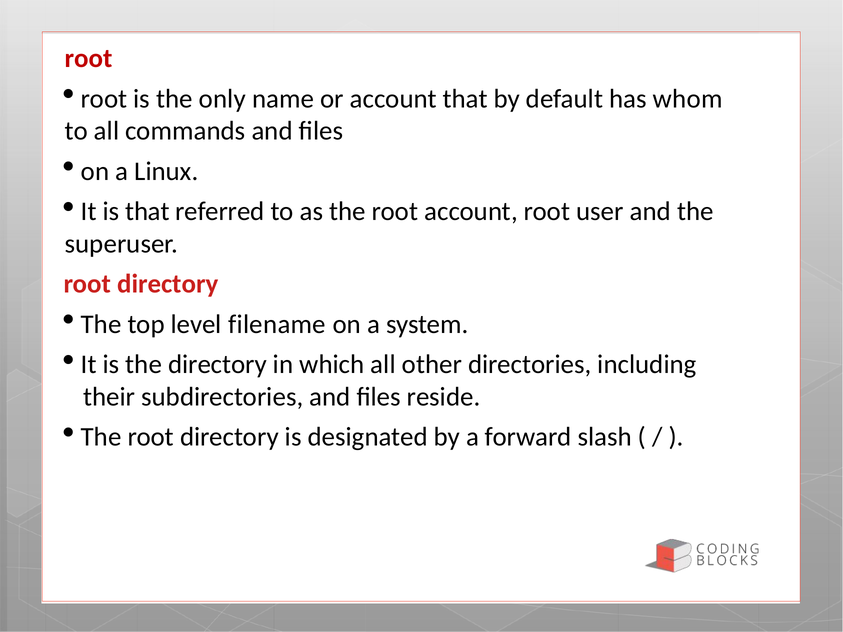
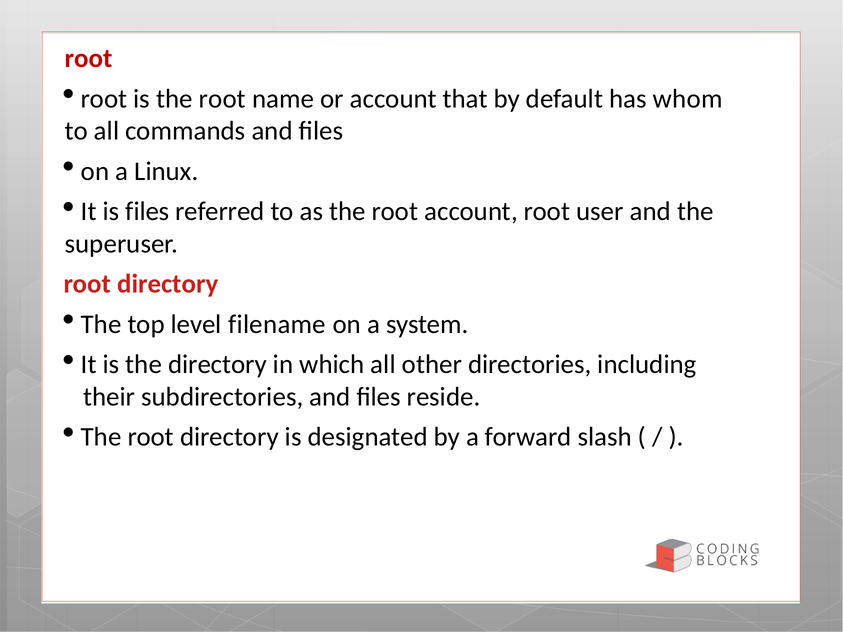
is the only: only -> root
is that: that -> files
